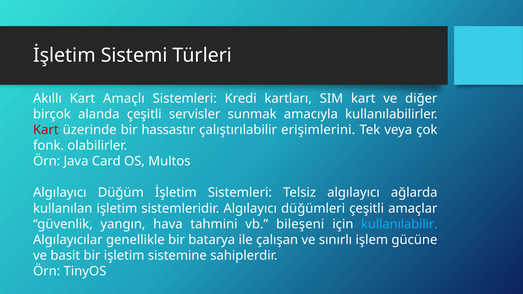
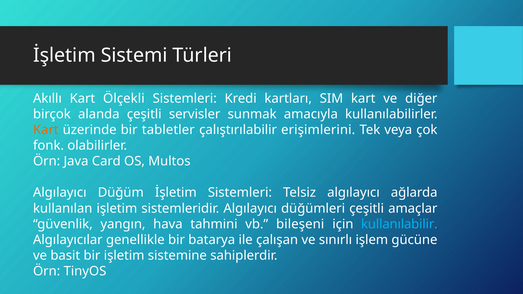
Amaçlı: Amaçlı -> Ölçekli
Kart at (46, 130) colour: red -> orange
hassastır: hassastır -> tabletler
